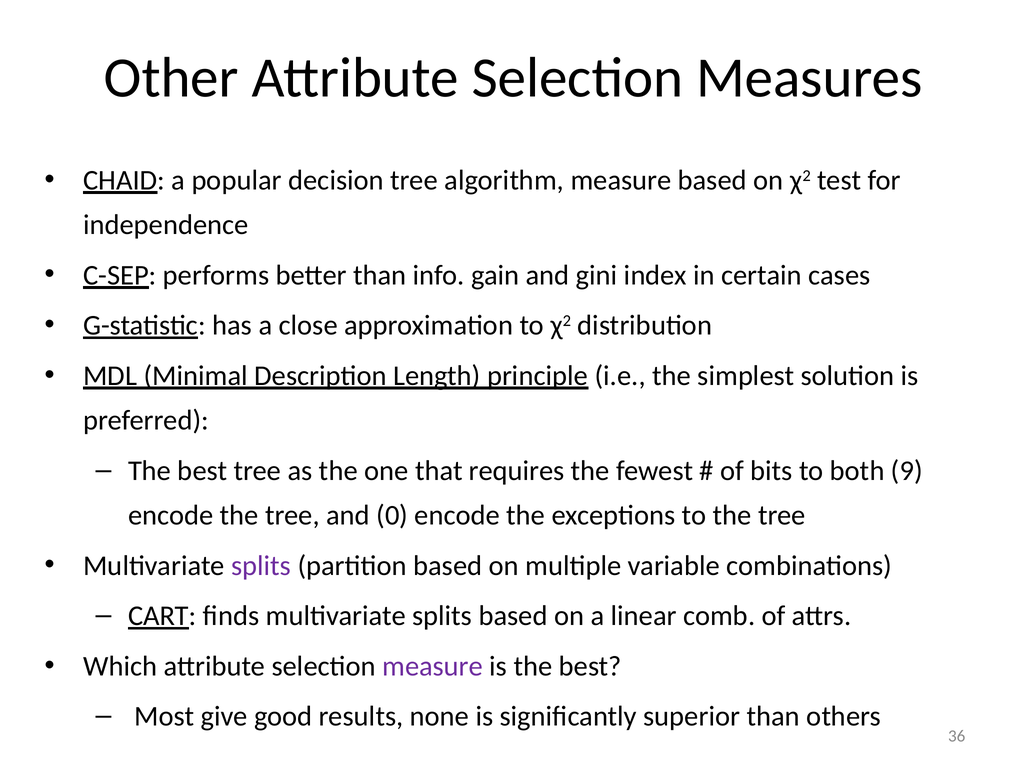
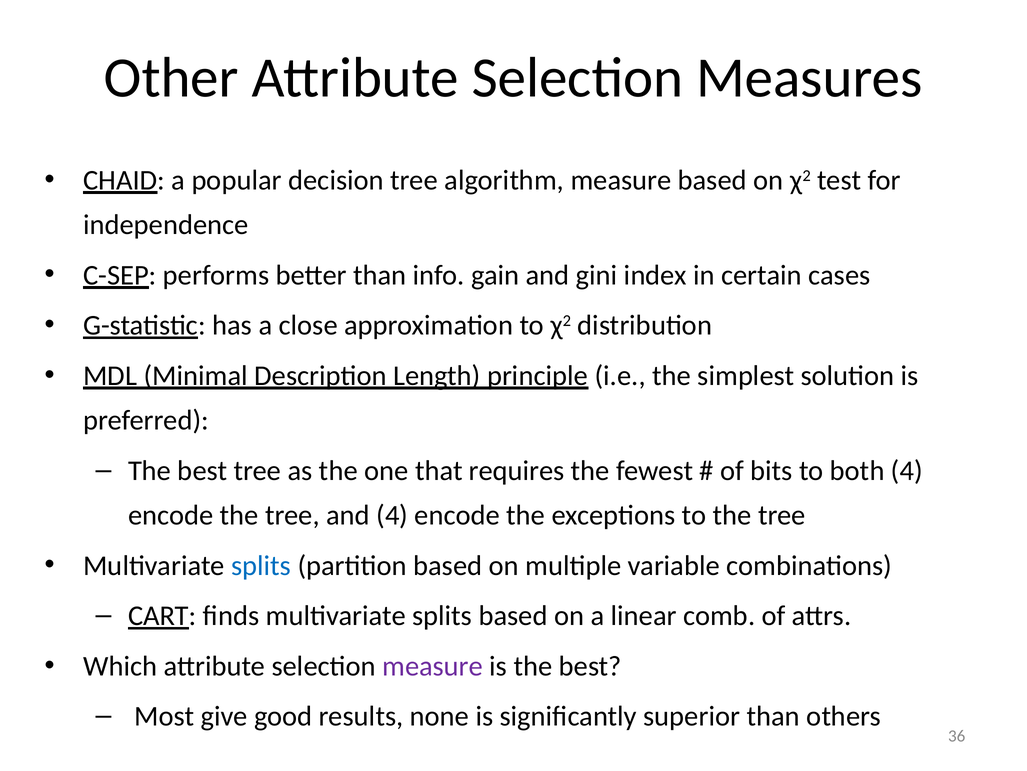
both 9: 9 -> 4
and 0: 0 -> 4
splits at (261, 565) colour: purple -> blue
